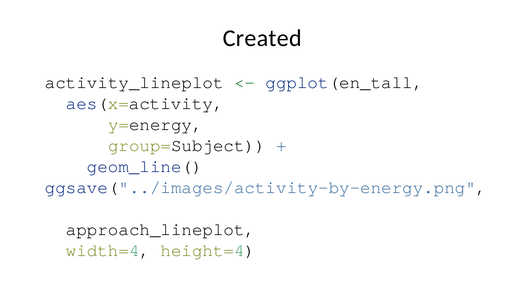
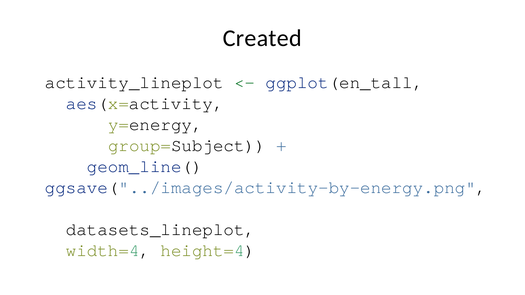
approach_lineplot: approach_lineplot -> datasets_lineplot
